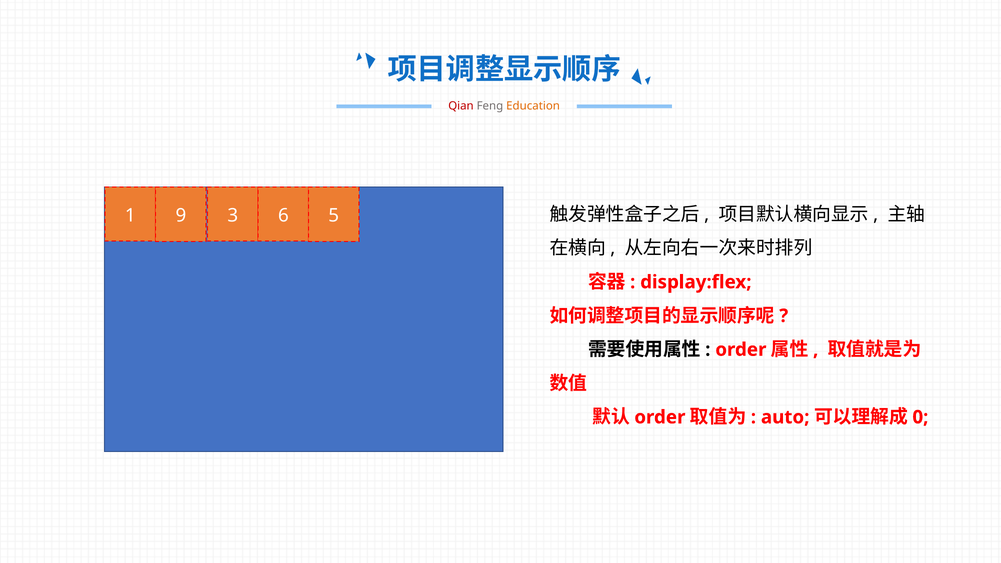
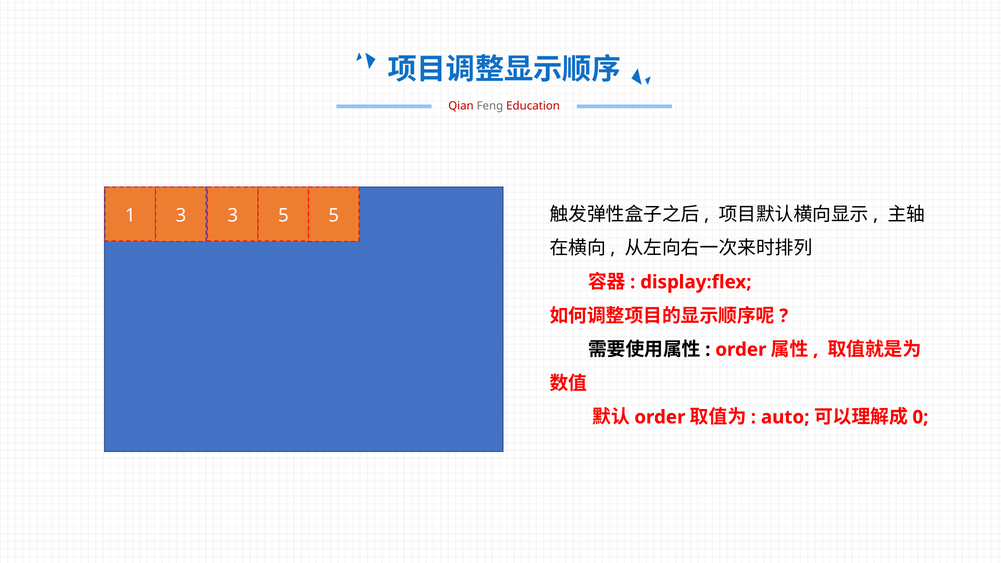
Education colour: orange -> red
1 9: 9 -> 3
3 6: 6 -> 5
